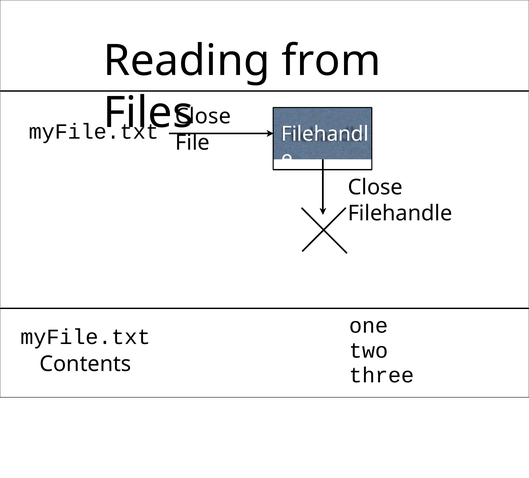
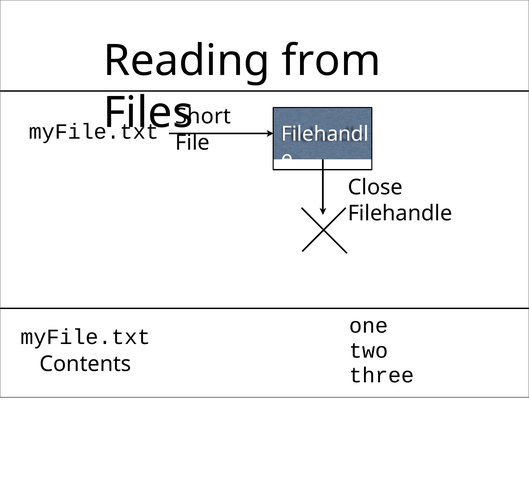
Close at (203, 116): Close -> Short
